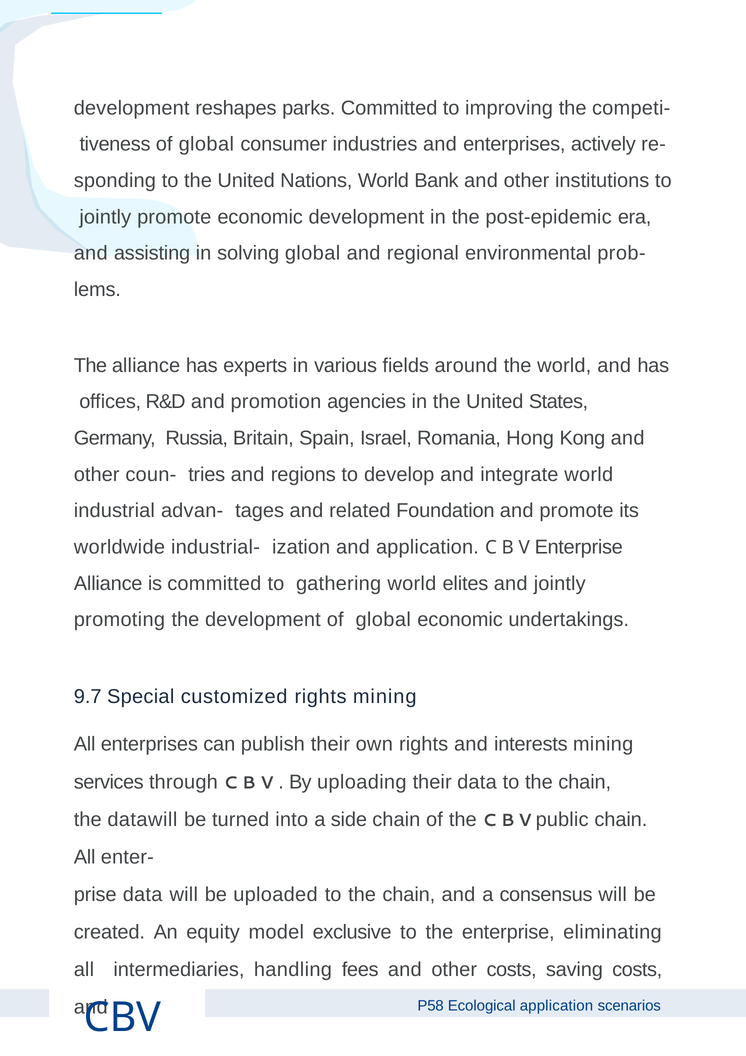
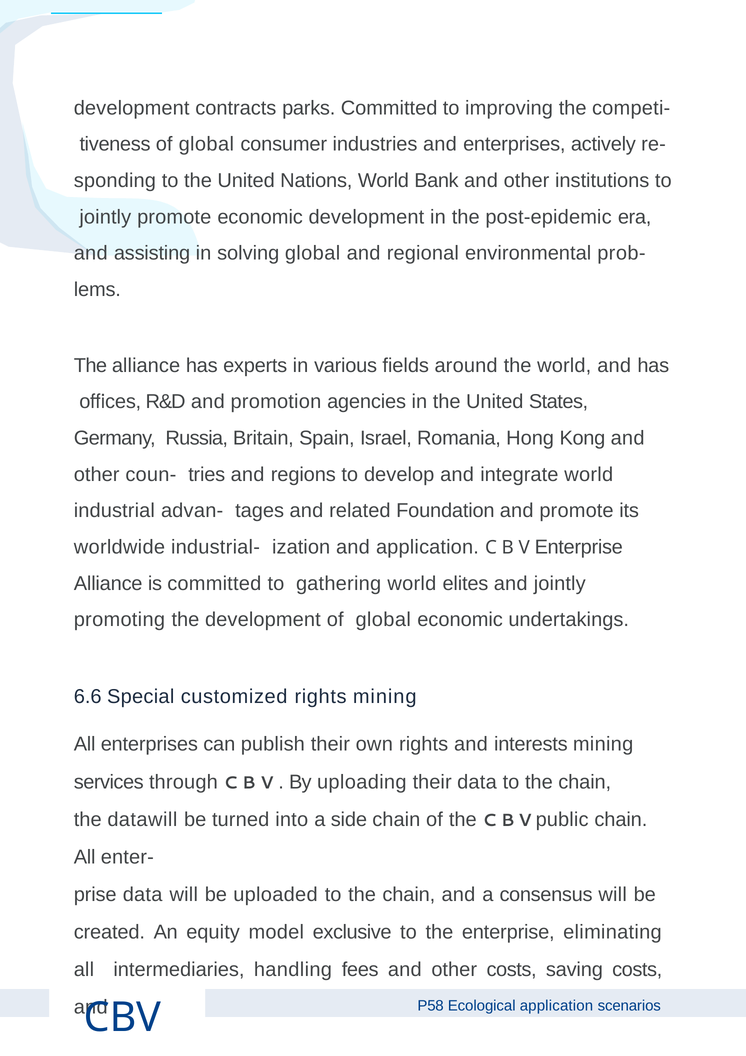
reshapes: reshapes -> contracts
9.7: 9.7 -> 6.6
